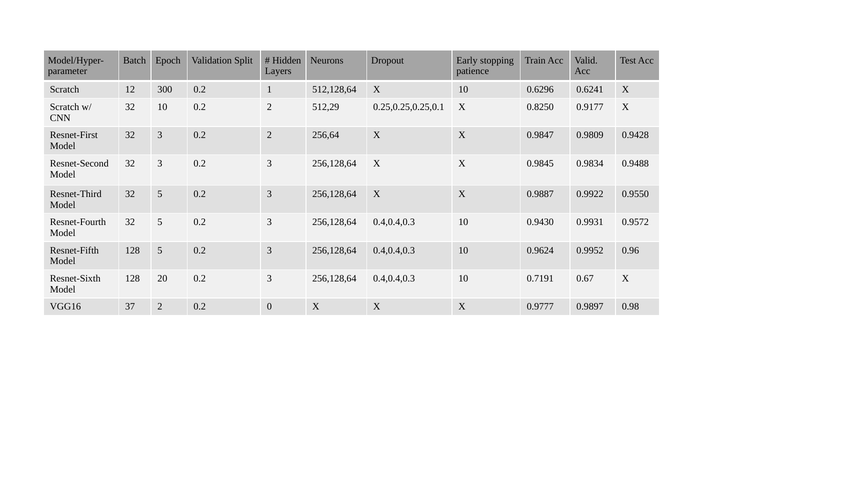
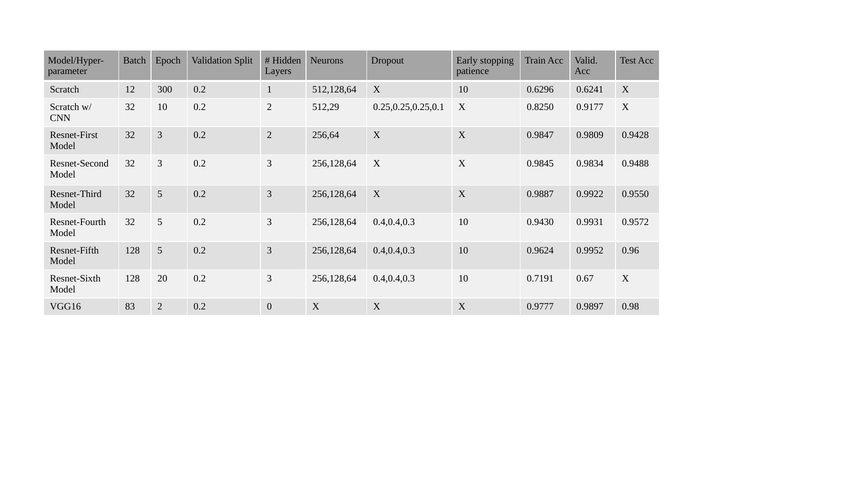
37: 37 -> 83
